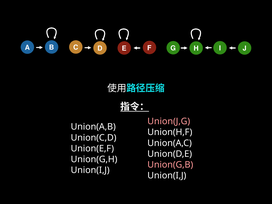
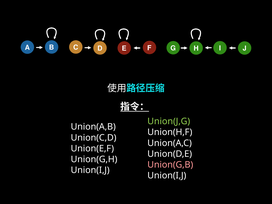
Union(J,G colour: pink -> light green
